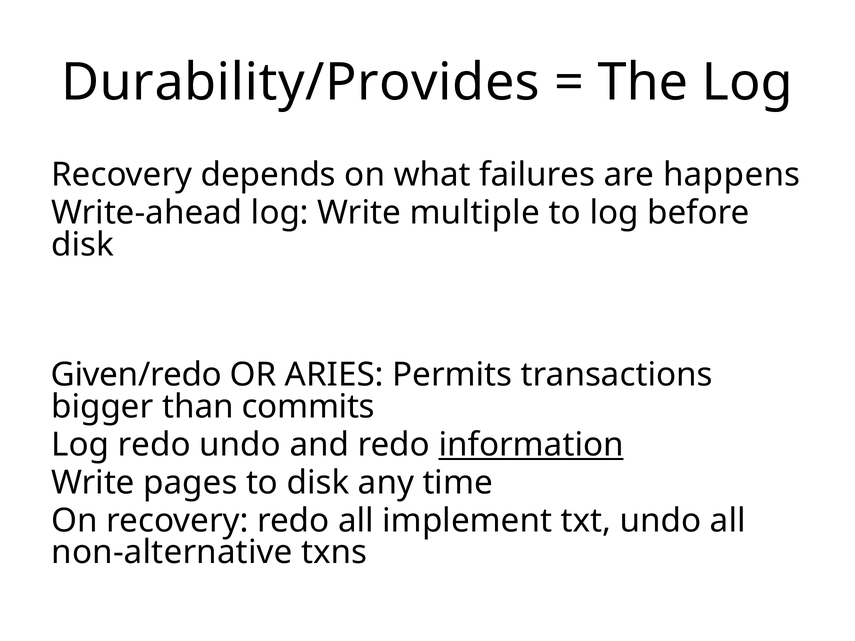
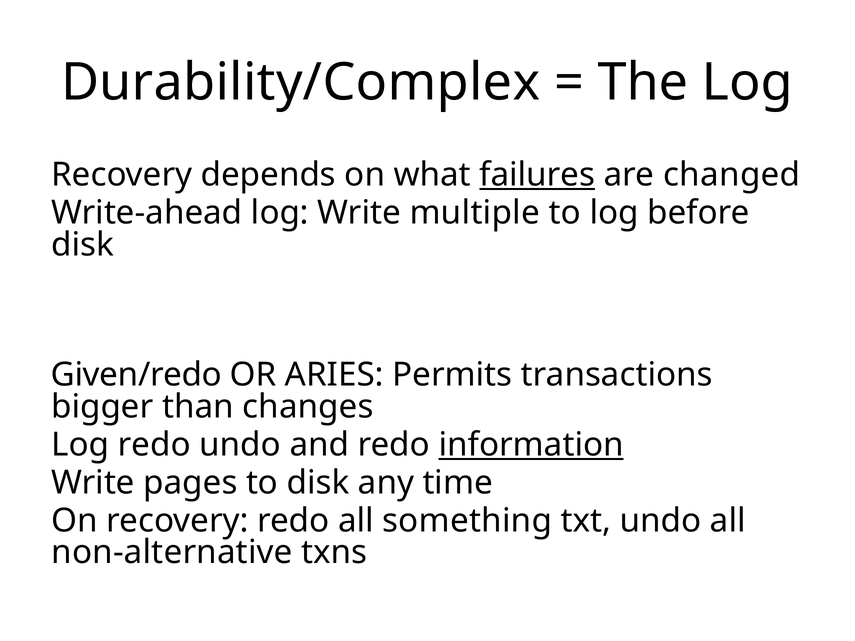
Durability/Provides: Durability/Provides -> Durability/Complex
failures underline: none -> present
happens: happens -> changed
commits: commits -> changes
implement: implement -> something
